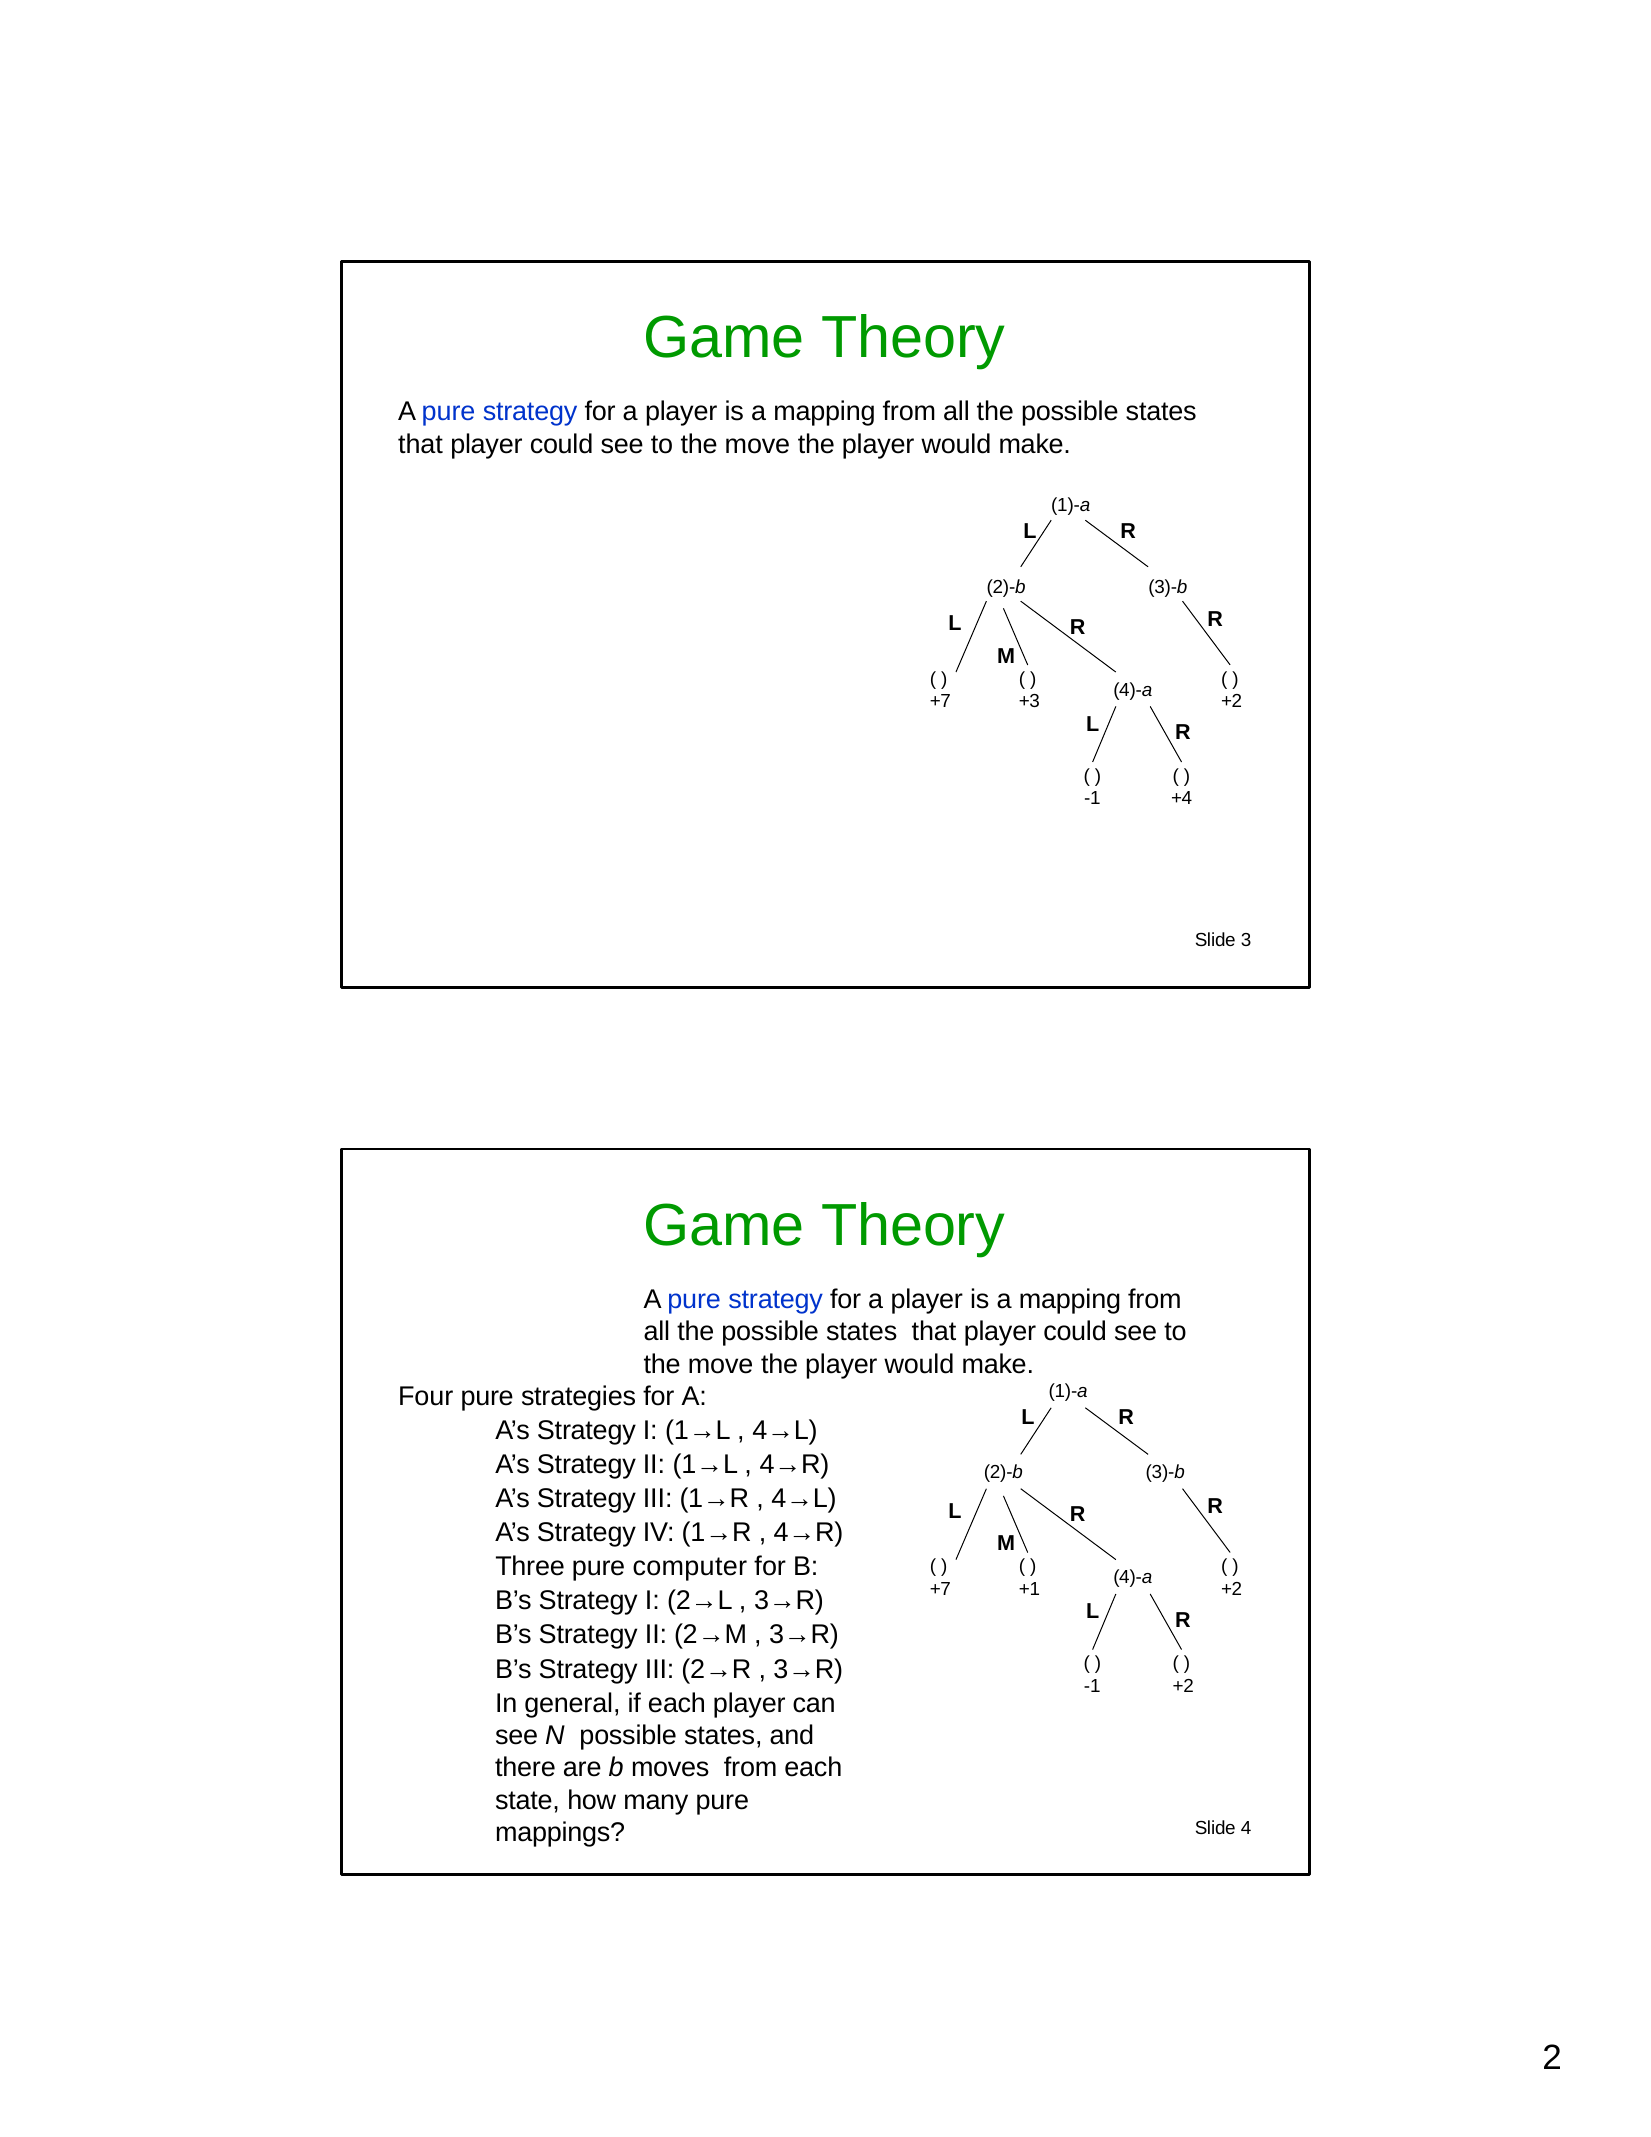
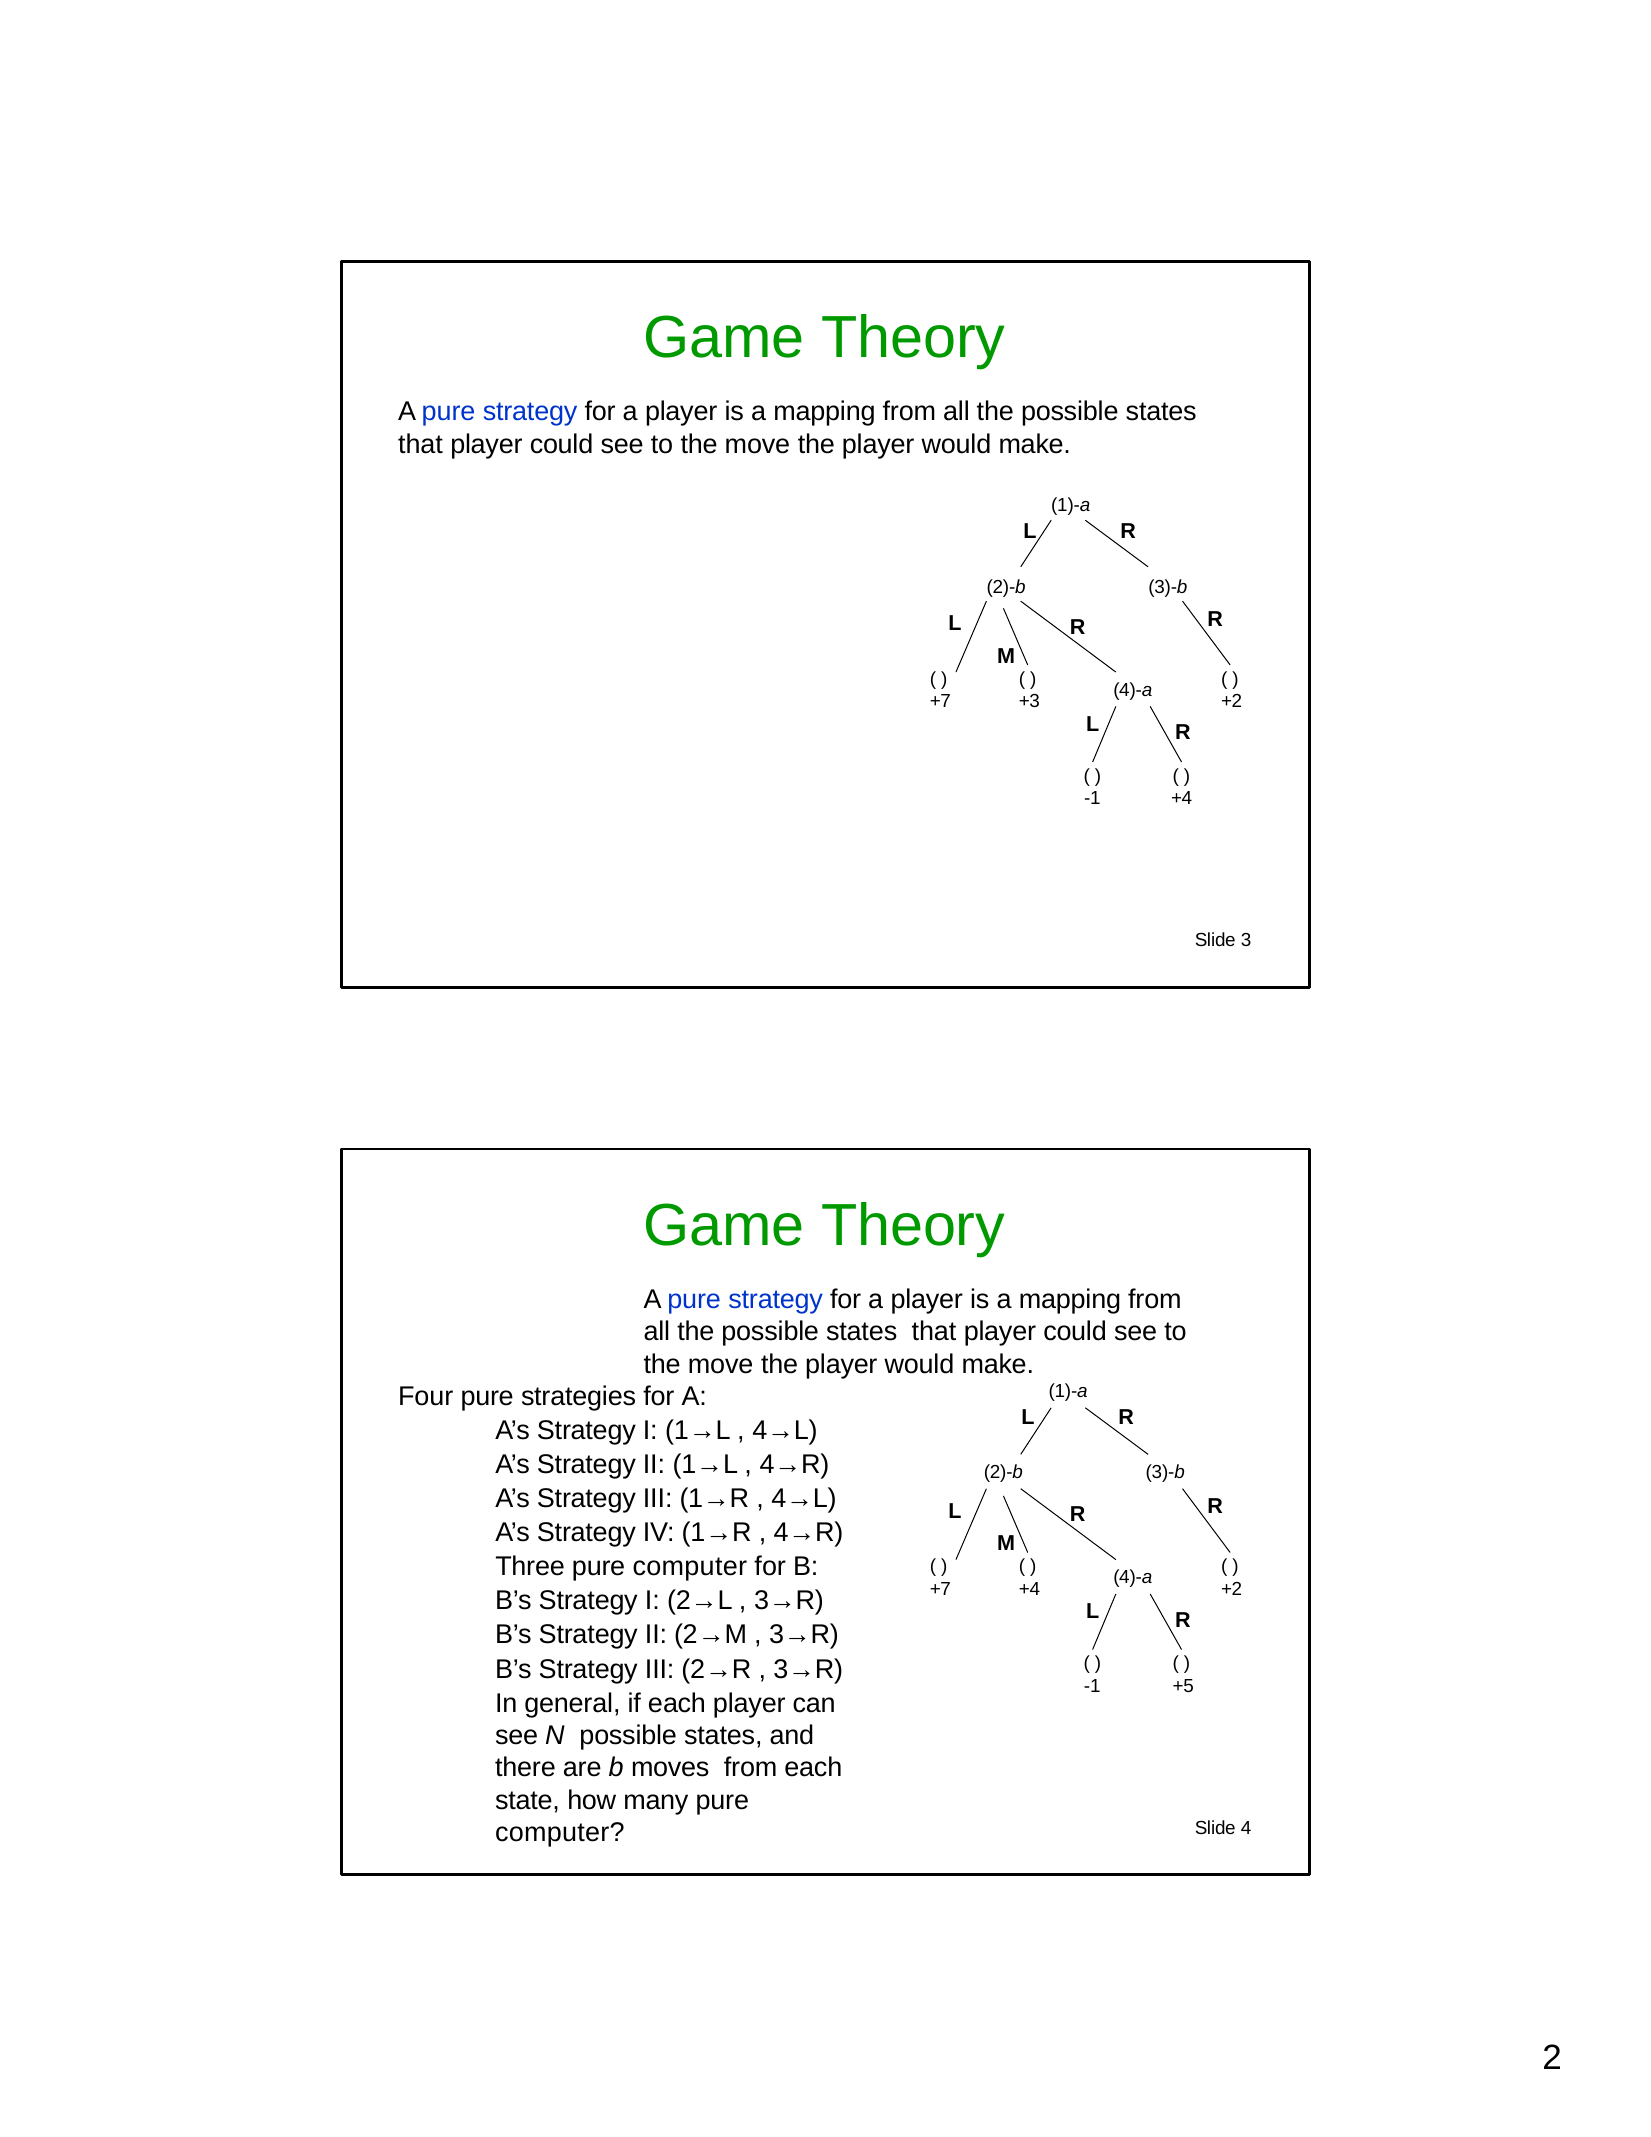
+1 at (1029, 1589): +1 -> +4
+2 at (1183, 1686): +2 -> +5
mappings at (560, 1833): mappings -> computer
